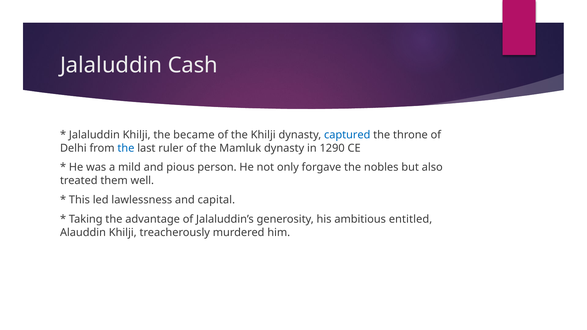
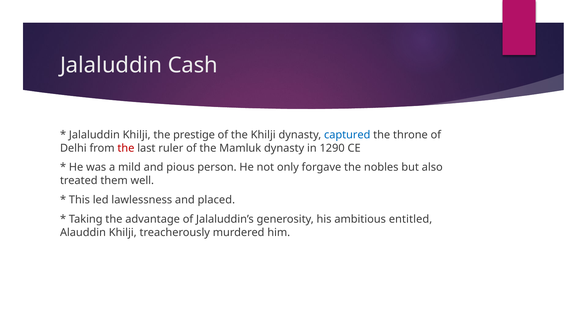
became: became -> prestige
the at (126, 148) colour: blue -> red
capital: capital -> placed
